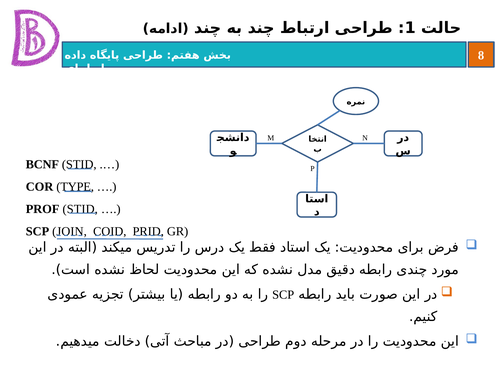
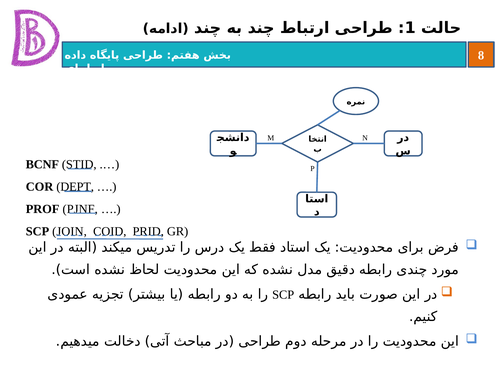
TYPE: TYPE -> DEPT
PROF STID: STID -> PJNF
